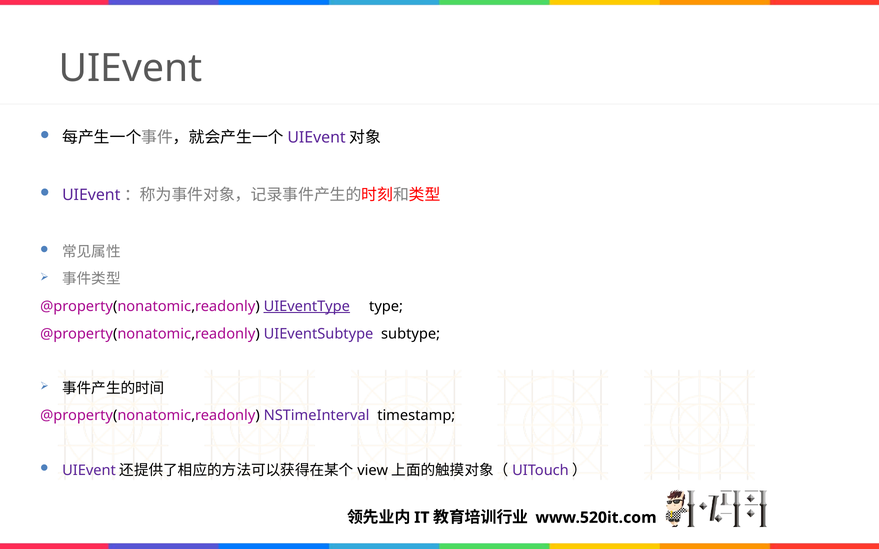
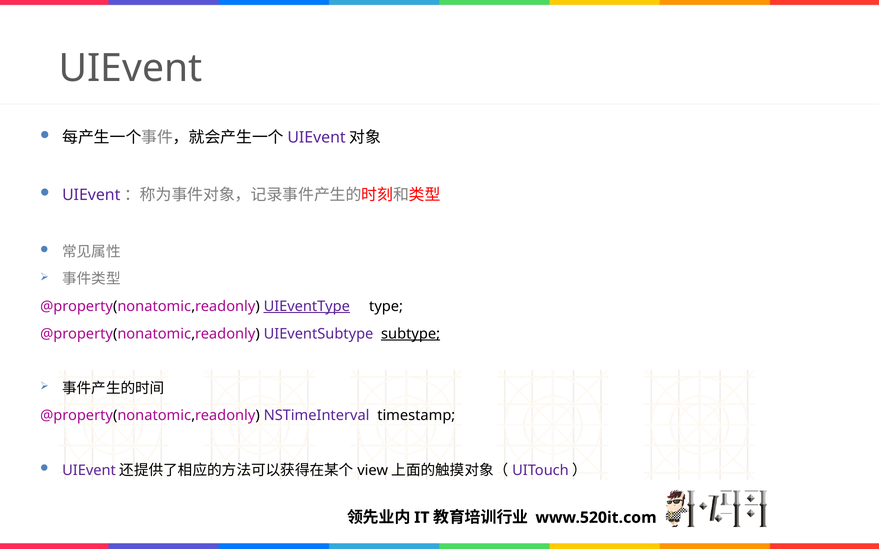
subtype underline: none -> present
